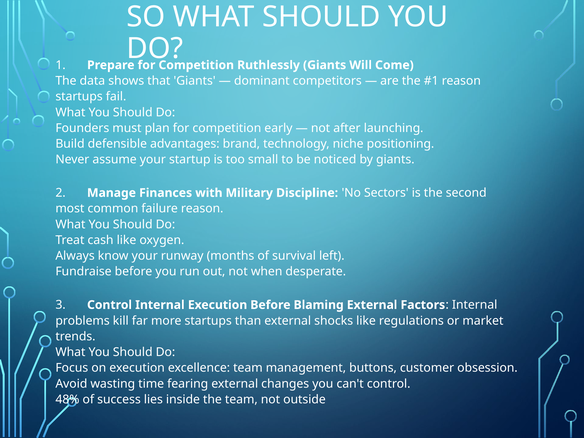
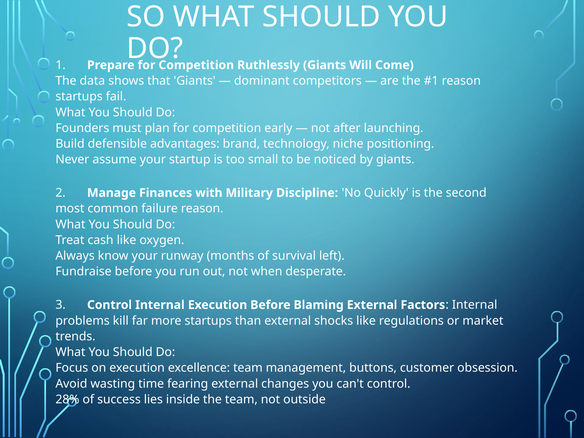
Sectors: Sectors -> Quickly
48%: 48% -> 28%
